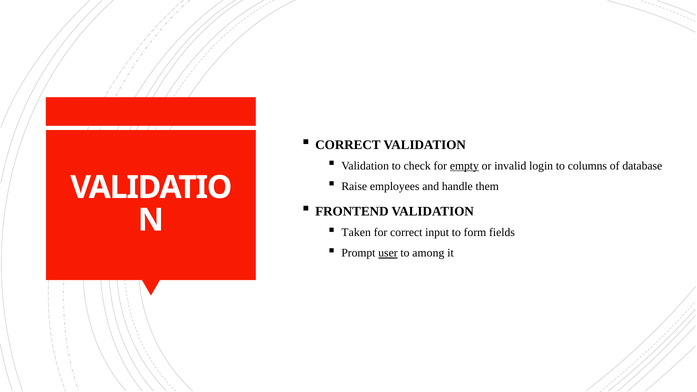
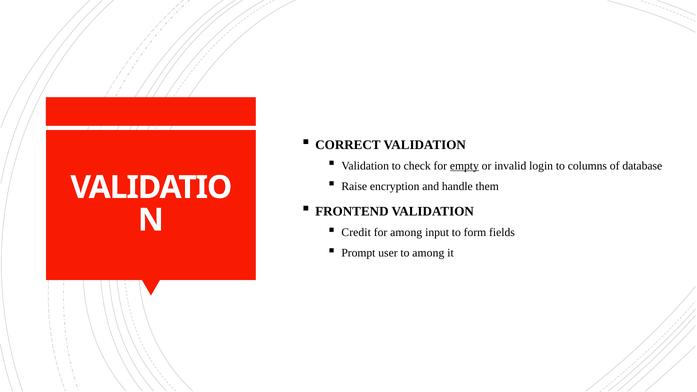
employees: employees -> encryption
Taken: Taken -> Credit
for correct: correct -> among
user underline: present -> none
